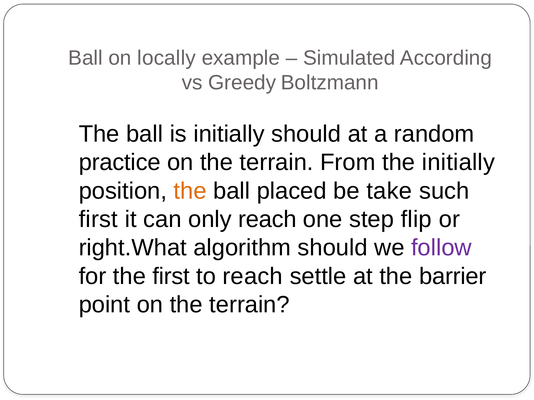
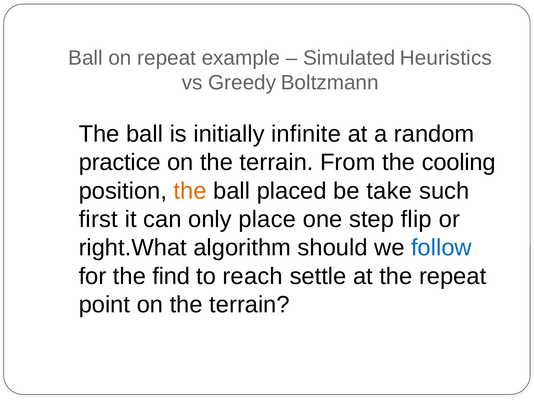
on locally: locally -> repeat
According: According -> Heuristics
initially should: should -> infinite
the initially: initially -> cooling
only reach: reach -> place
follow colour: purple -> blue
the first: first -> find
the barrier: barrier -> repeat
